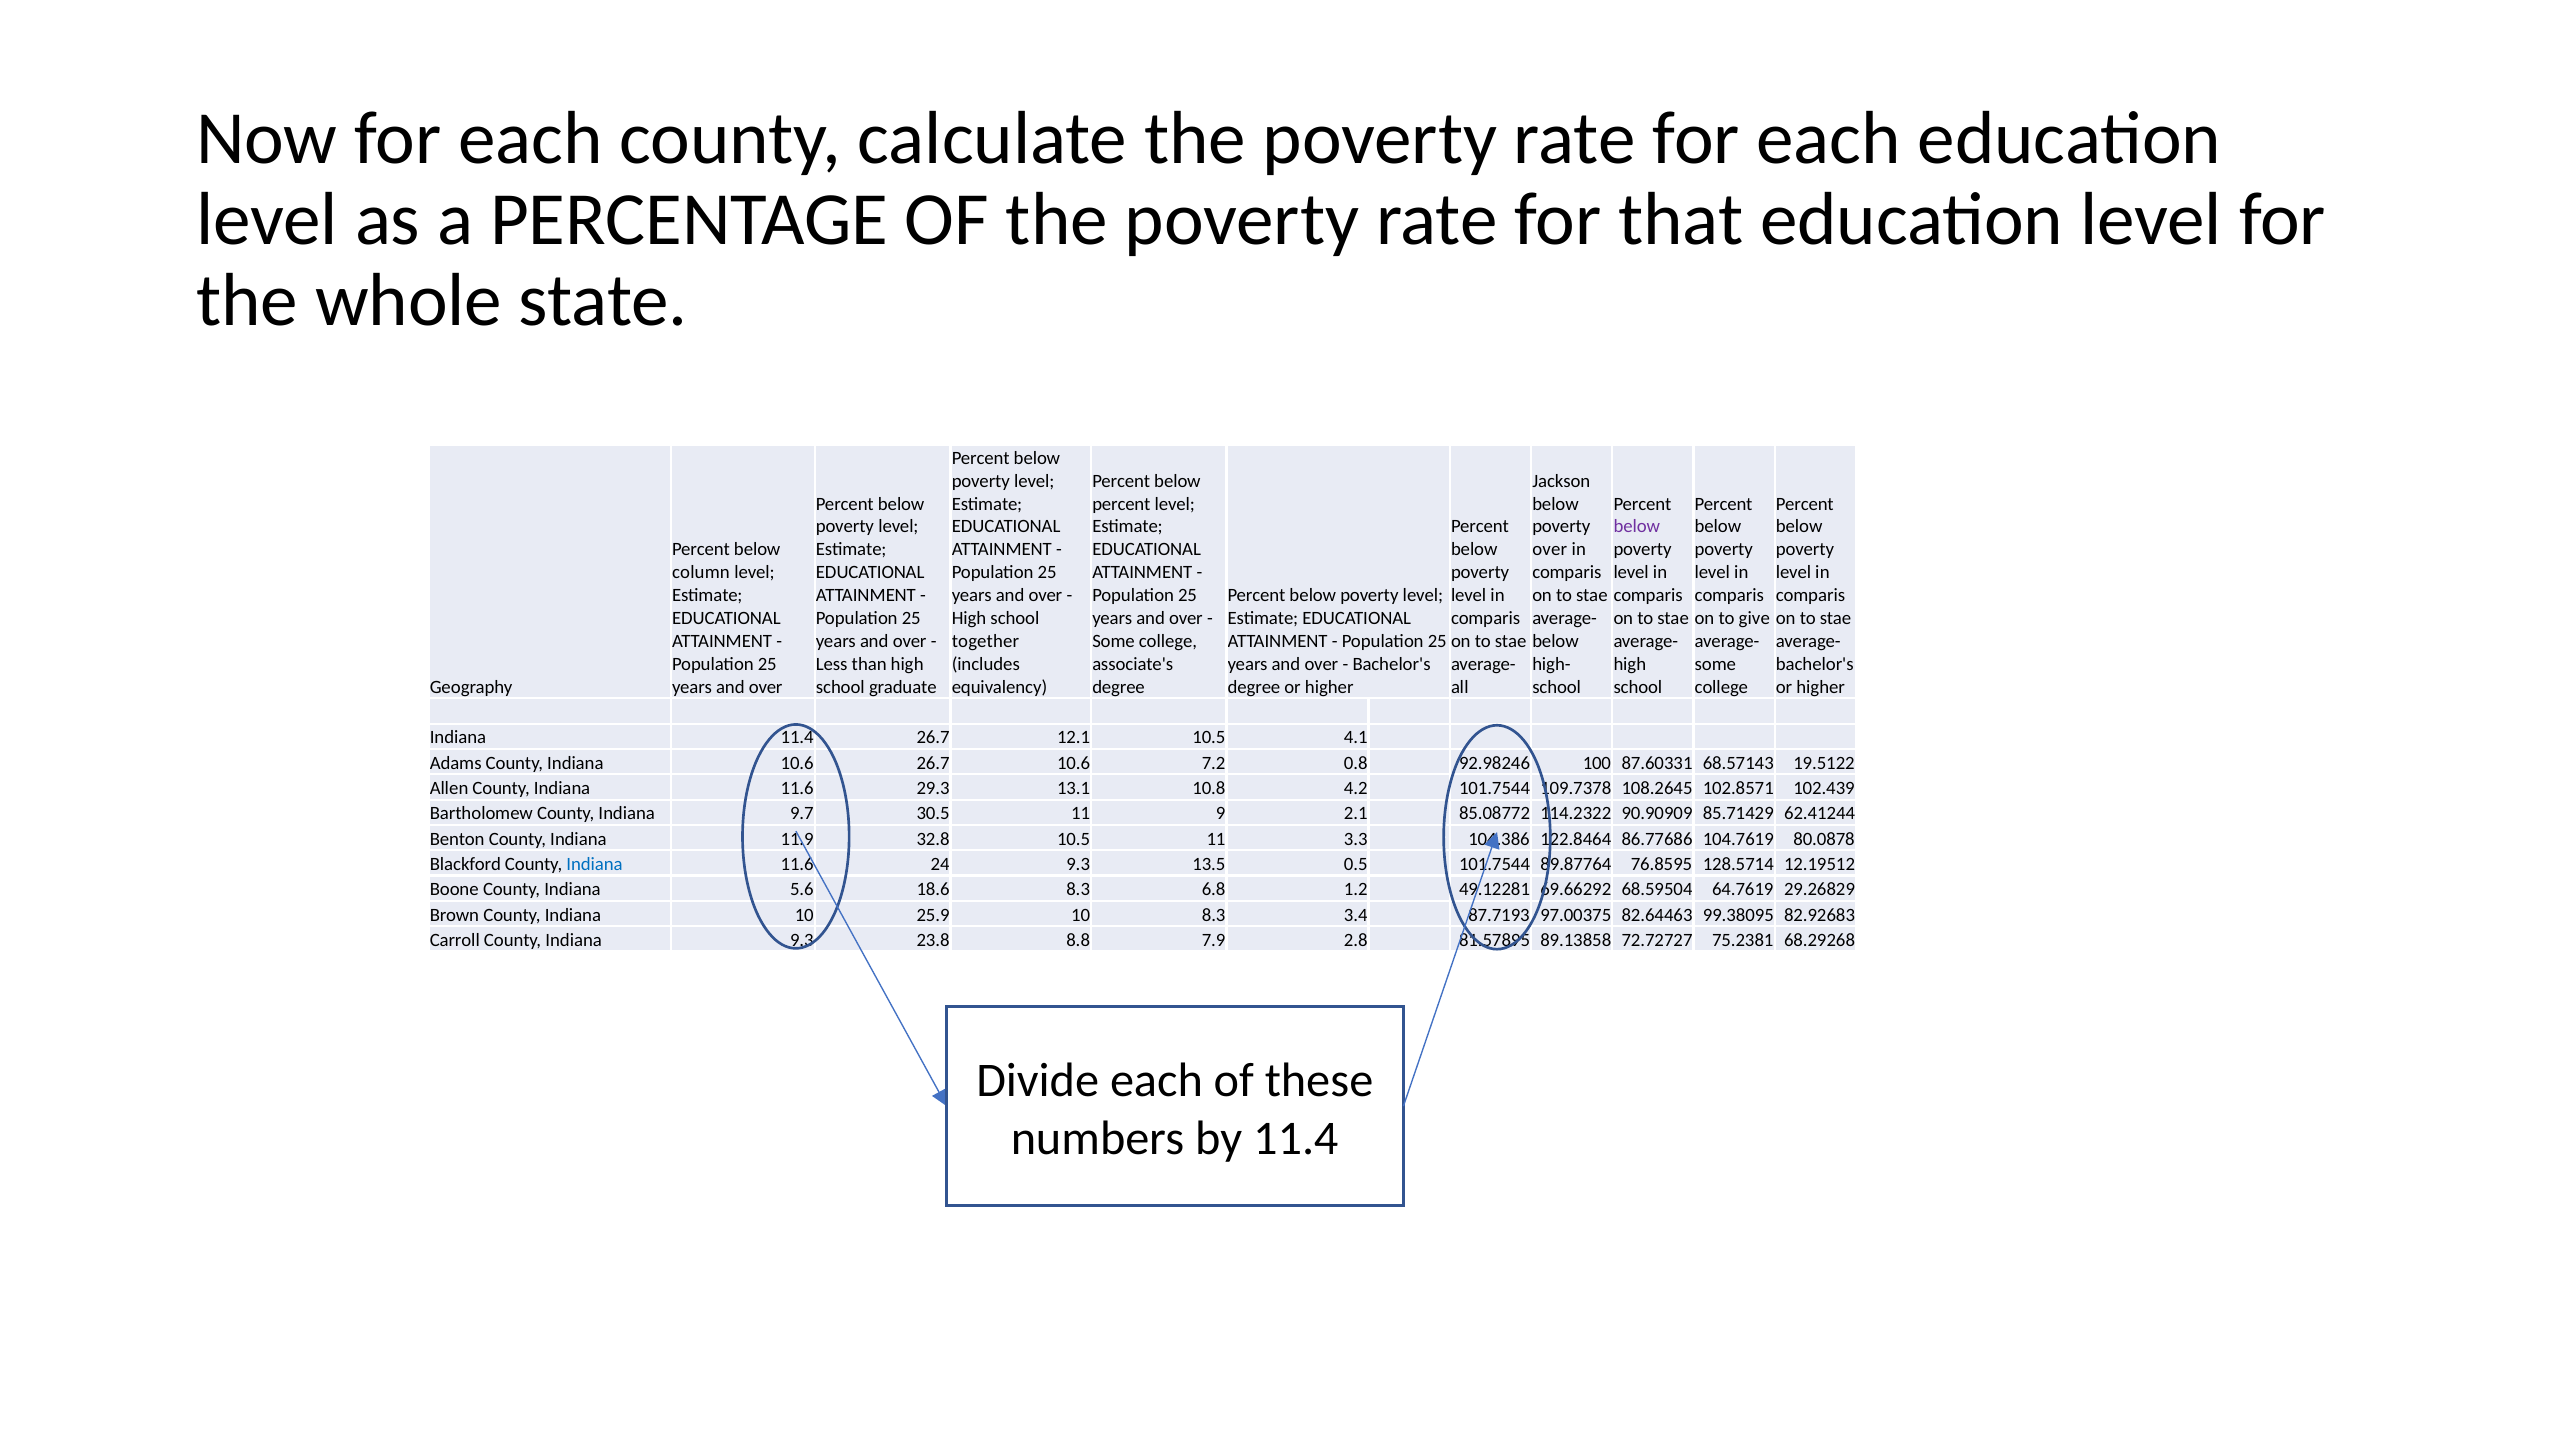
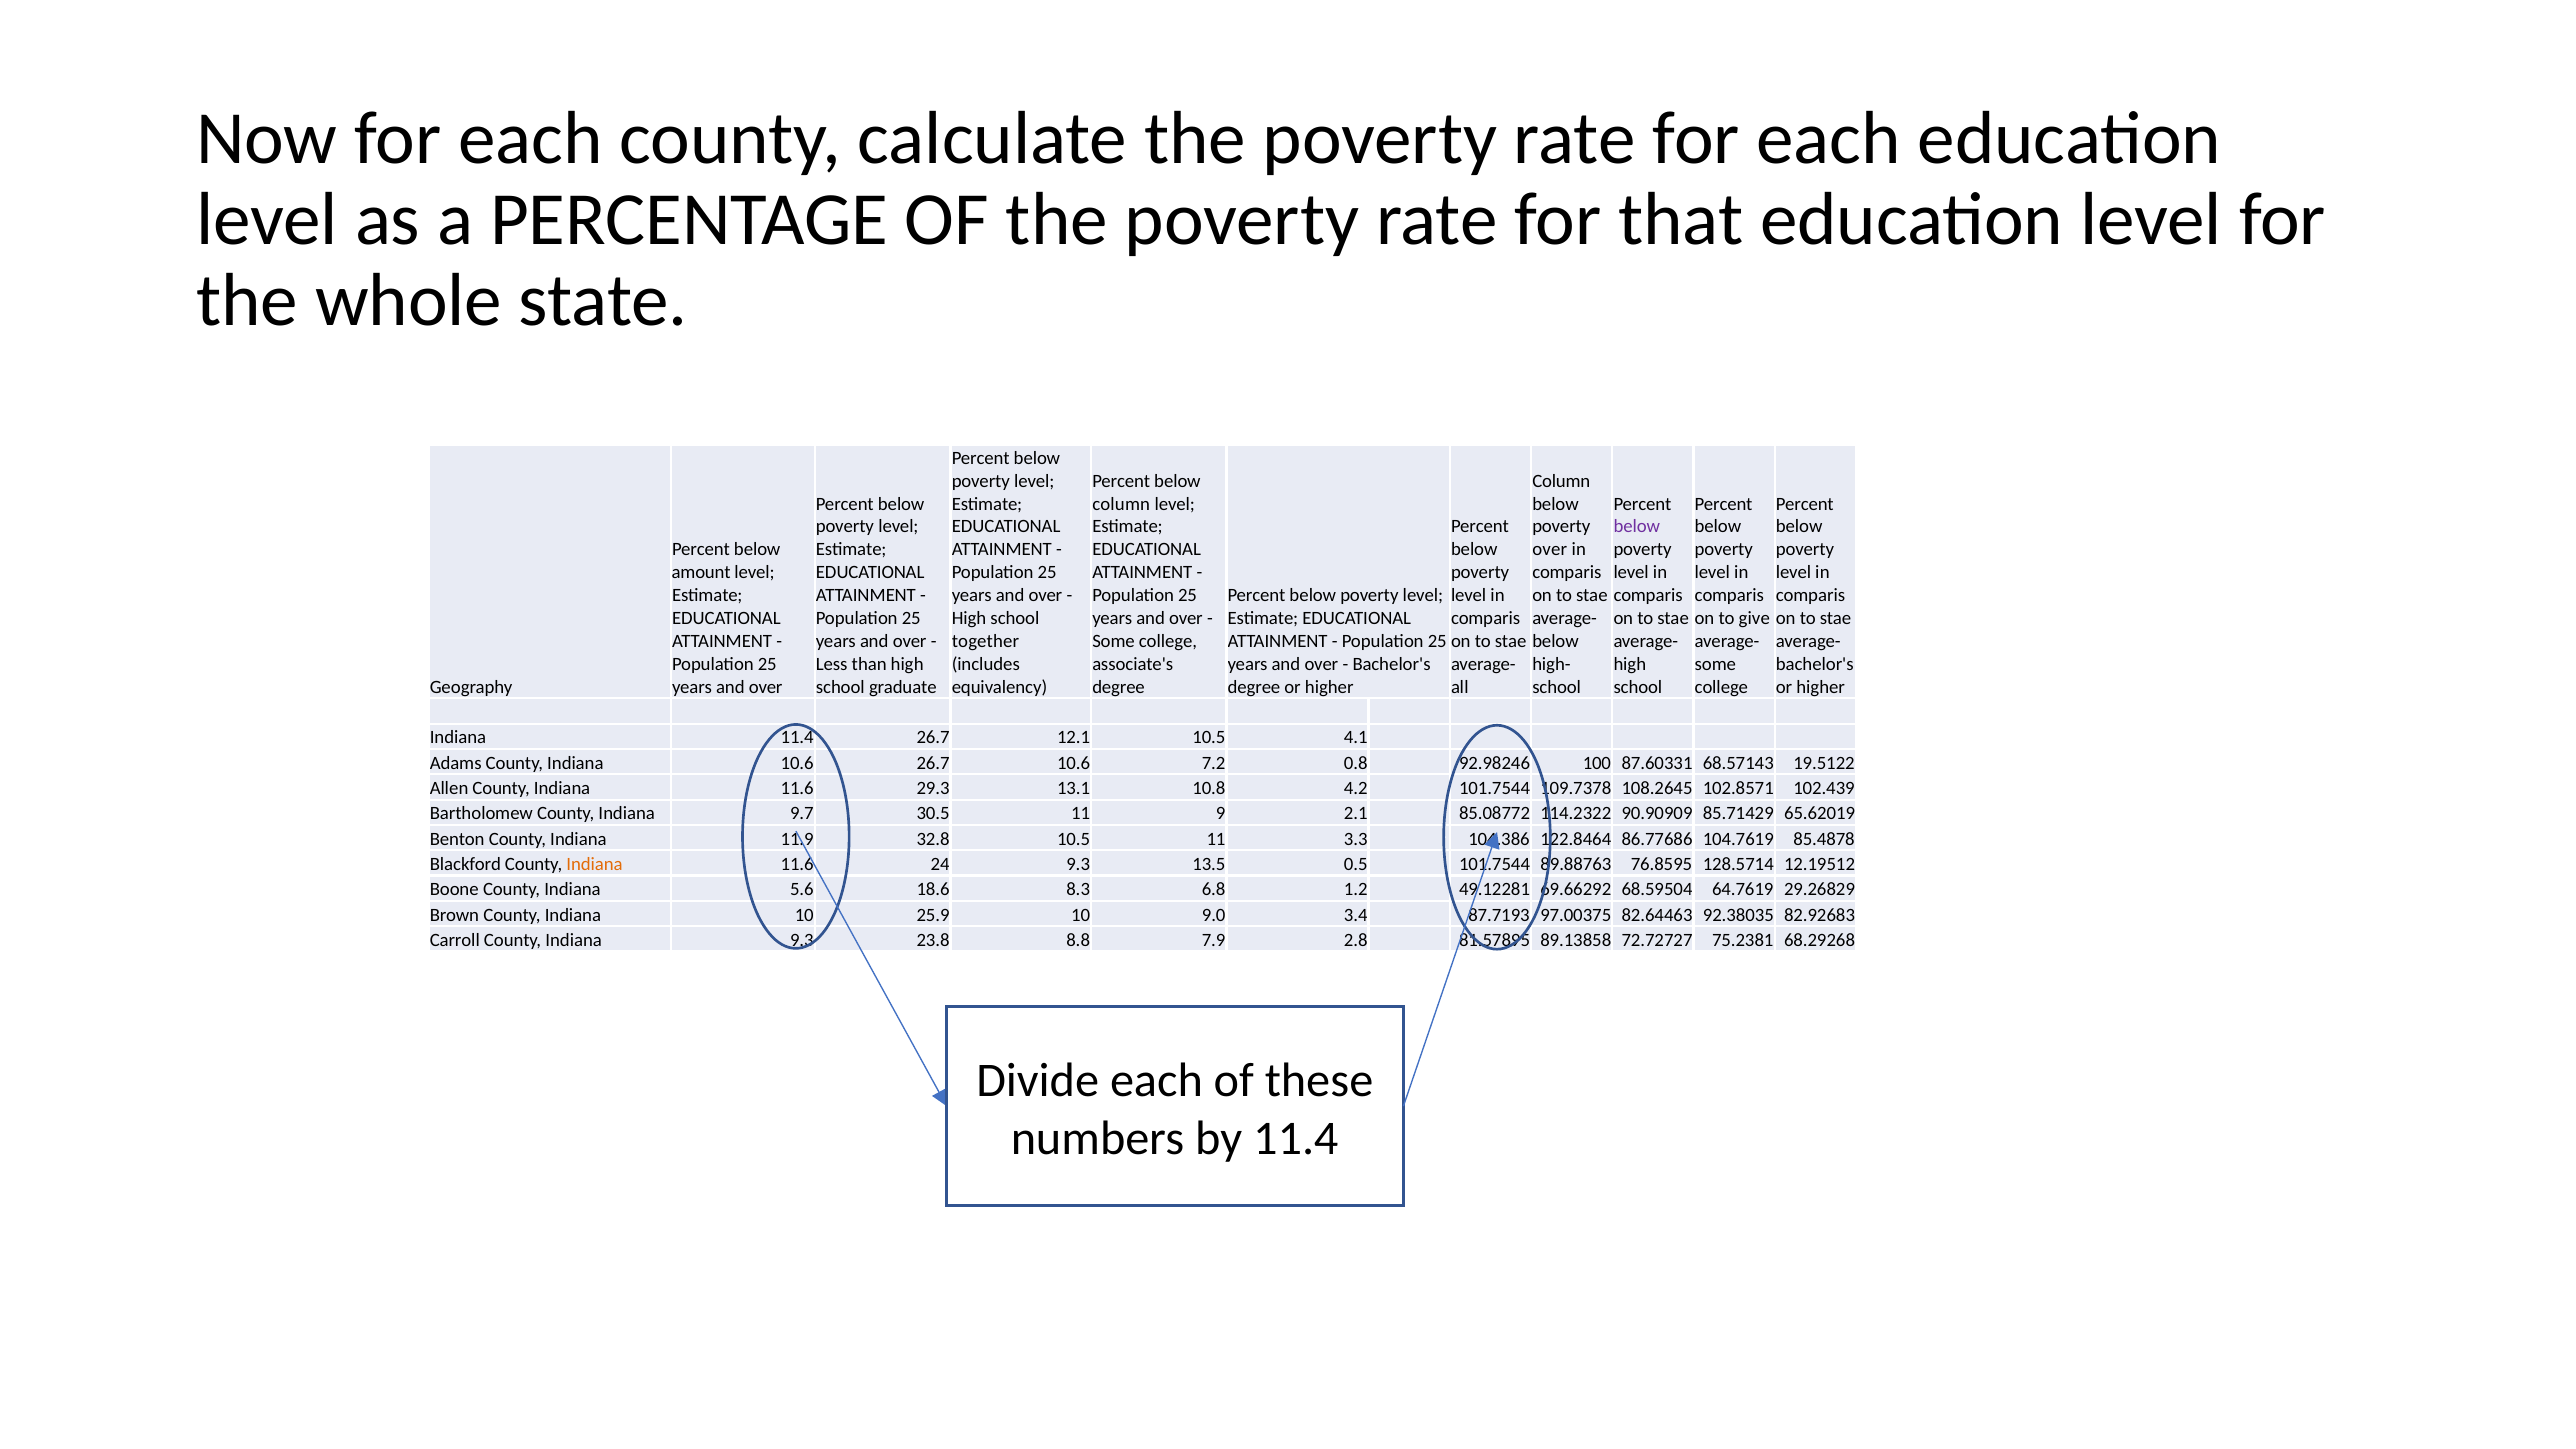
Jackson at (1561, 481): Jackson -> Column
percent at (1121, 504): percent -> column
column: column -> amount
62.41244: 62.41244 -> 65.62019
80.0878: 80.0878 -> 85.4878
Indiana at (595, 864) colour: blue -> orange
89.87764: 89.87764 -> 89.88763
10 8.3: 8.3 -> 9.0
99.38095: 99.38095 -> 92.38035
